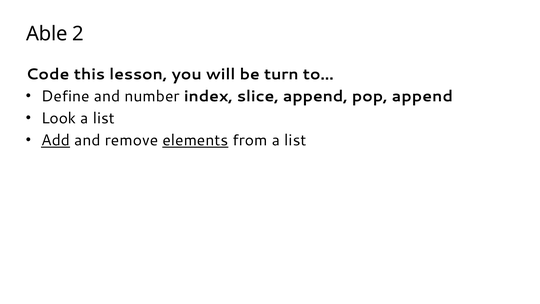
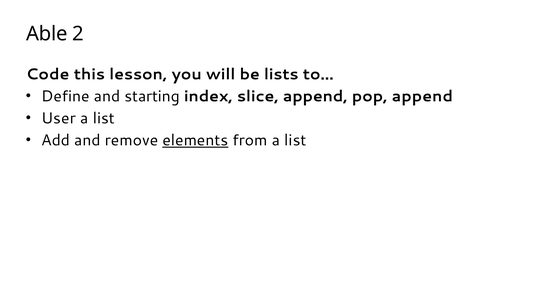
turn: turn -> lists
number: number -> starting
Look: Look -> User
Add underline: present -> none
